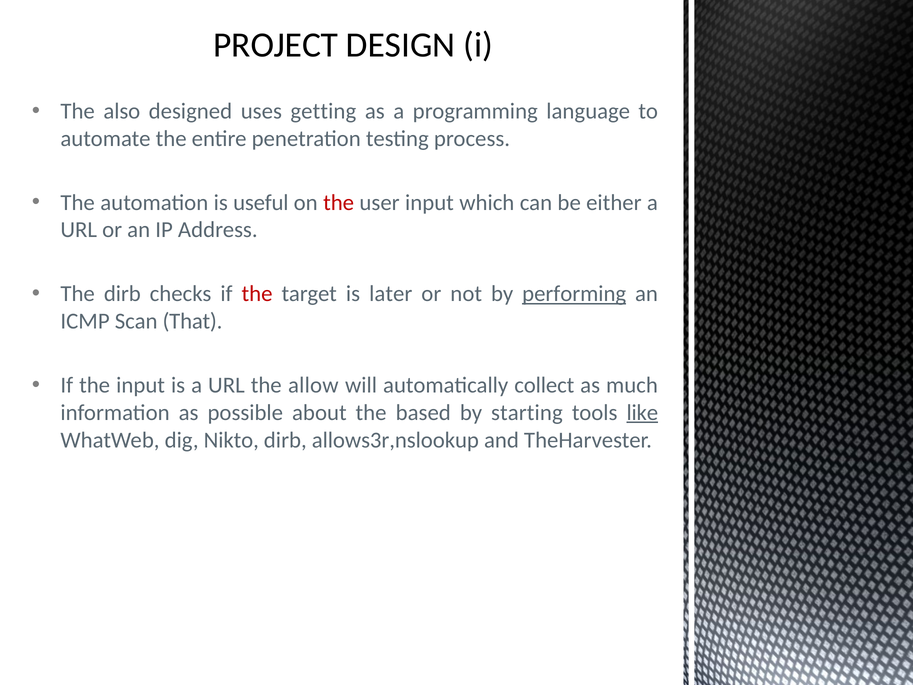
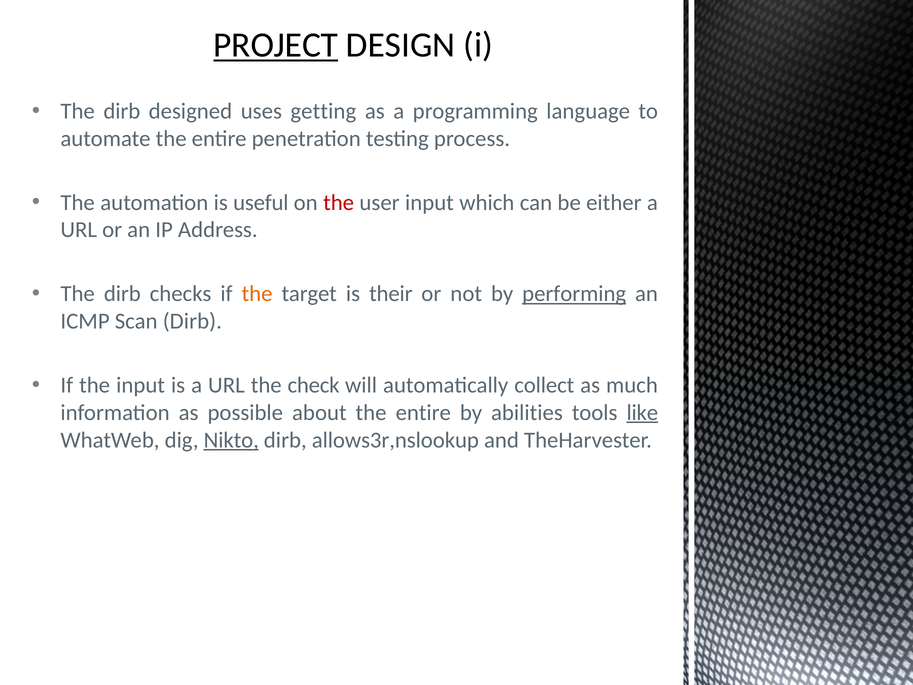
PROJECT underline: none -> present
also at (122, 111): also -> dirb
the at (257, 294) colour: red -> orange
later: later -> their
Scan That: That -> Dirb
allow: allow -> check
about the based: based -> entire
starting: starting -> abilities
Nikto underline: none -> present
